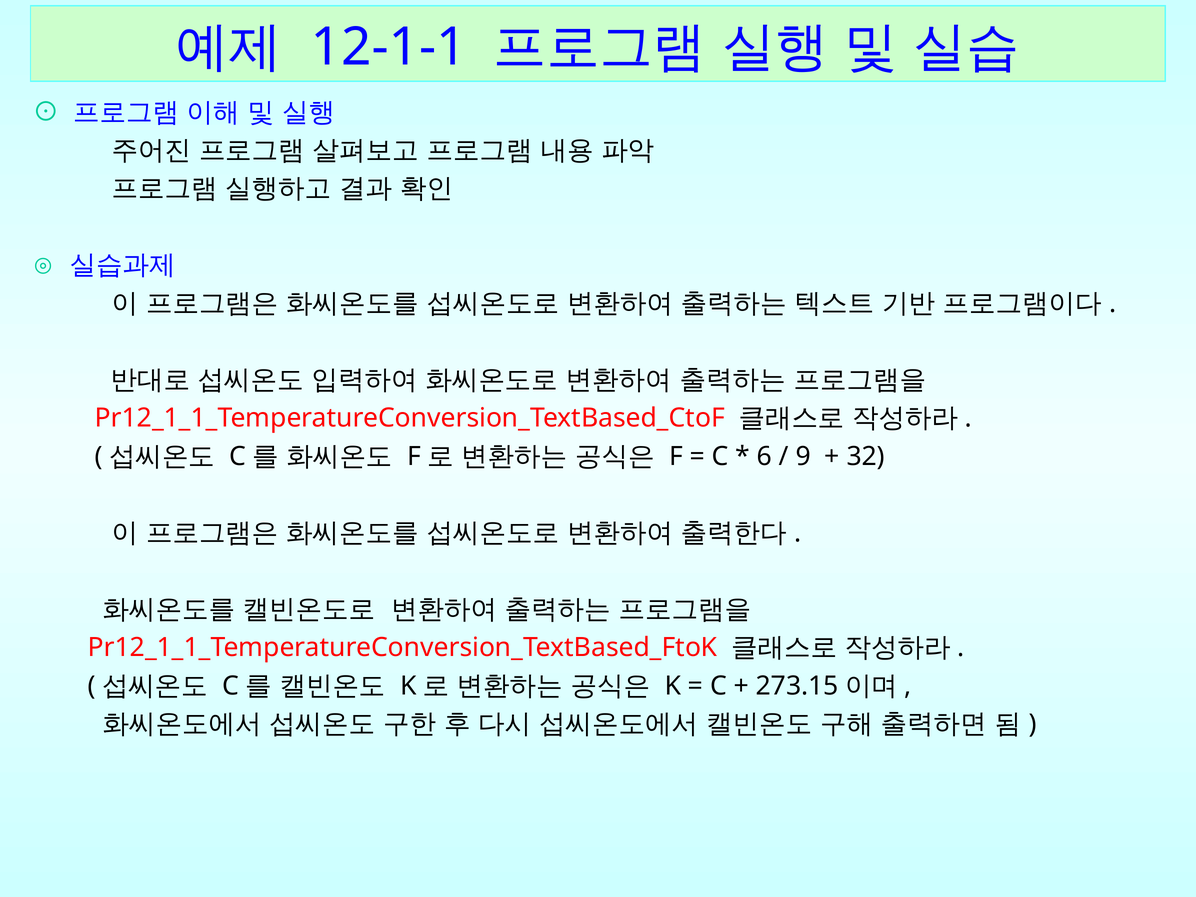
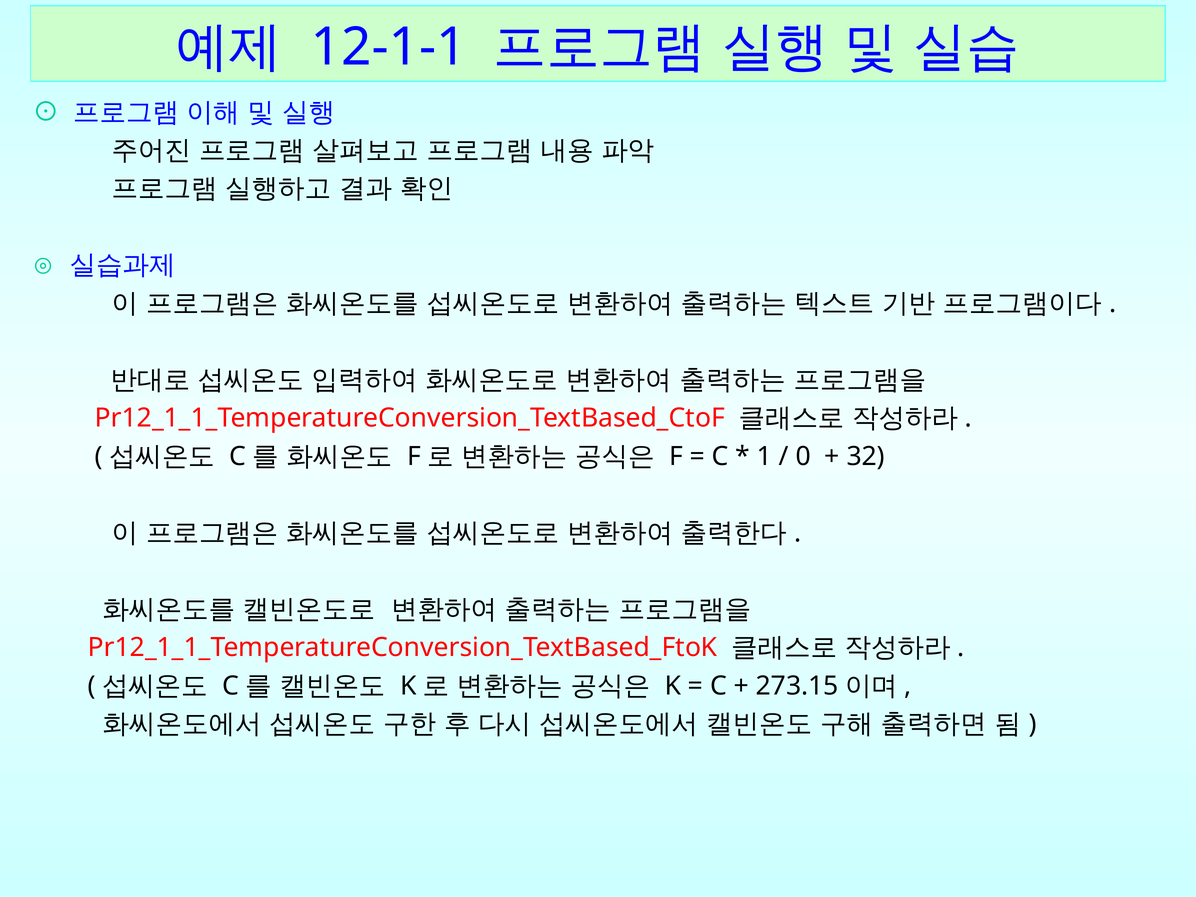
6: 6 -> 1
9: 9 -> 0
